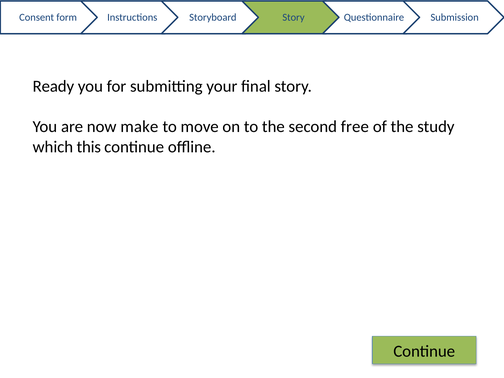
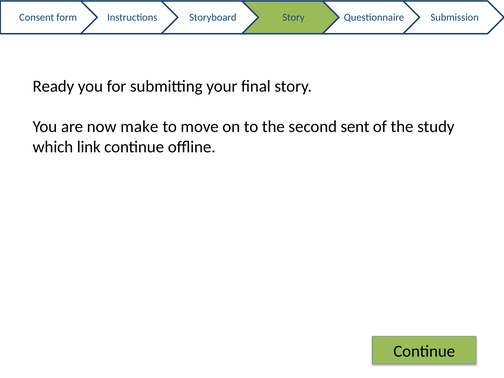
free: free -> sent
this: this -> link
